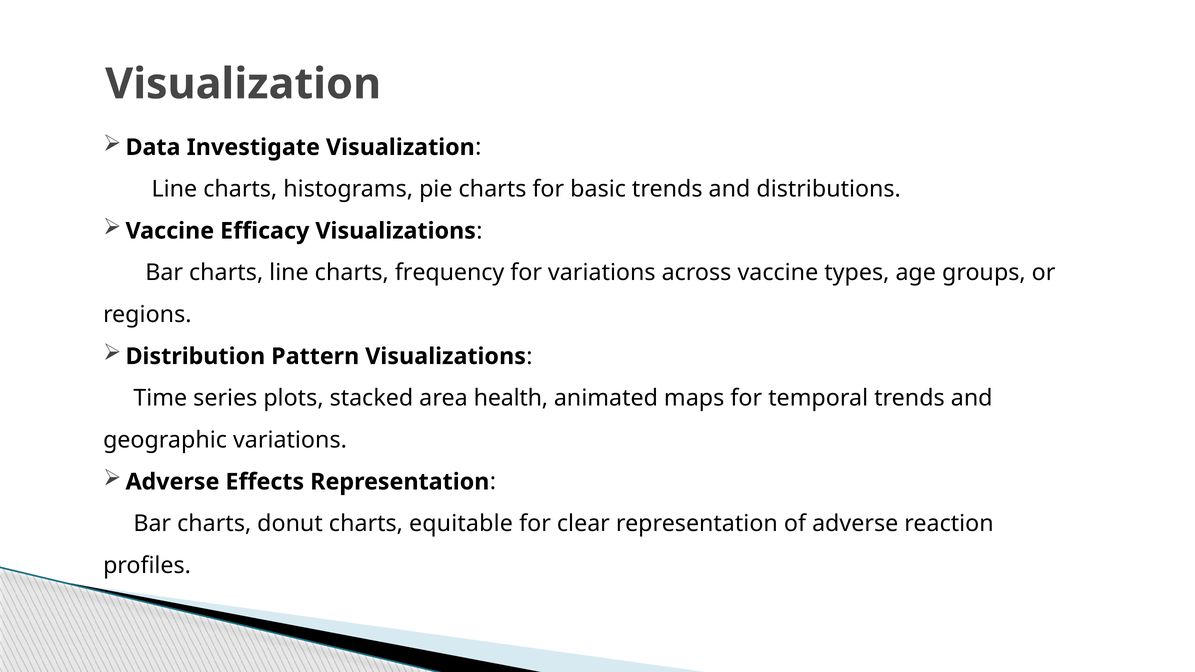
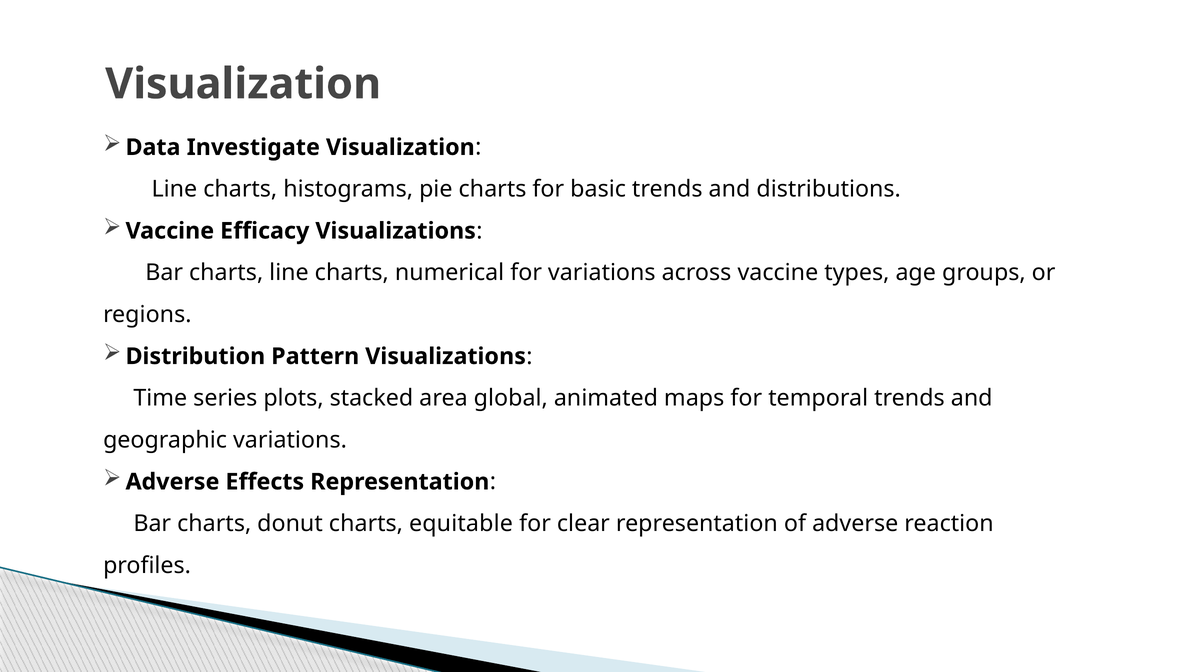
frequency: frequency -> numerical
health: health -> global
